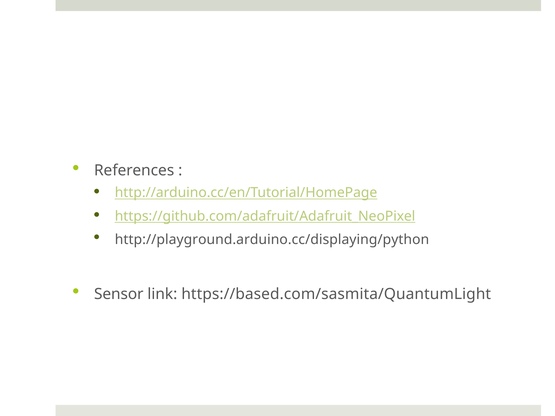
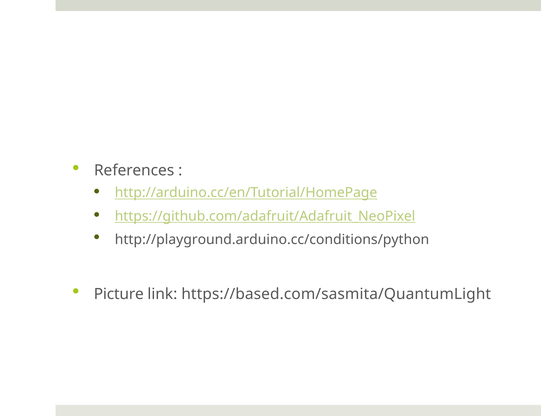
http://playground.arduino.cc/displaying/python: http://playground.arduino.cc/displaying/python -> http://playground.arduino.cc/conditions/python
Sensor: Sensor -> Picture
